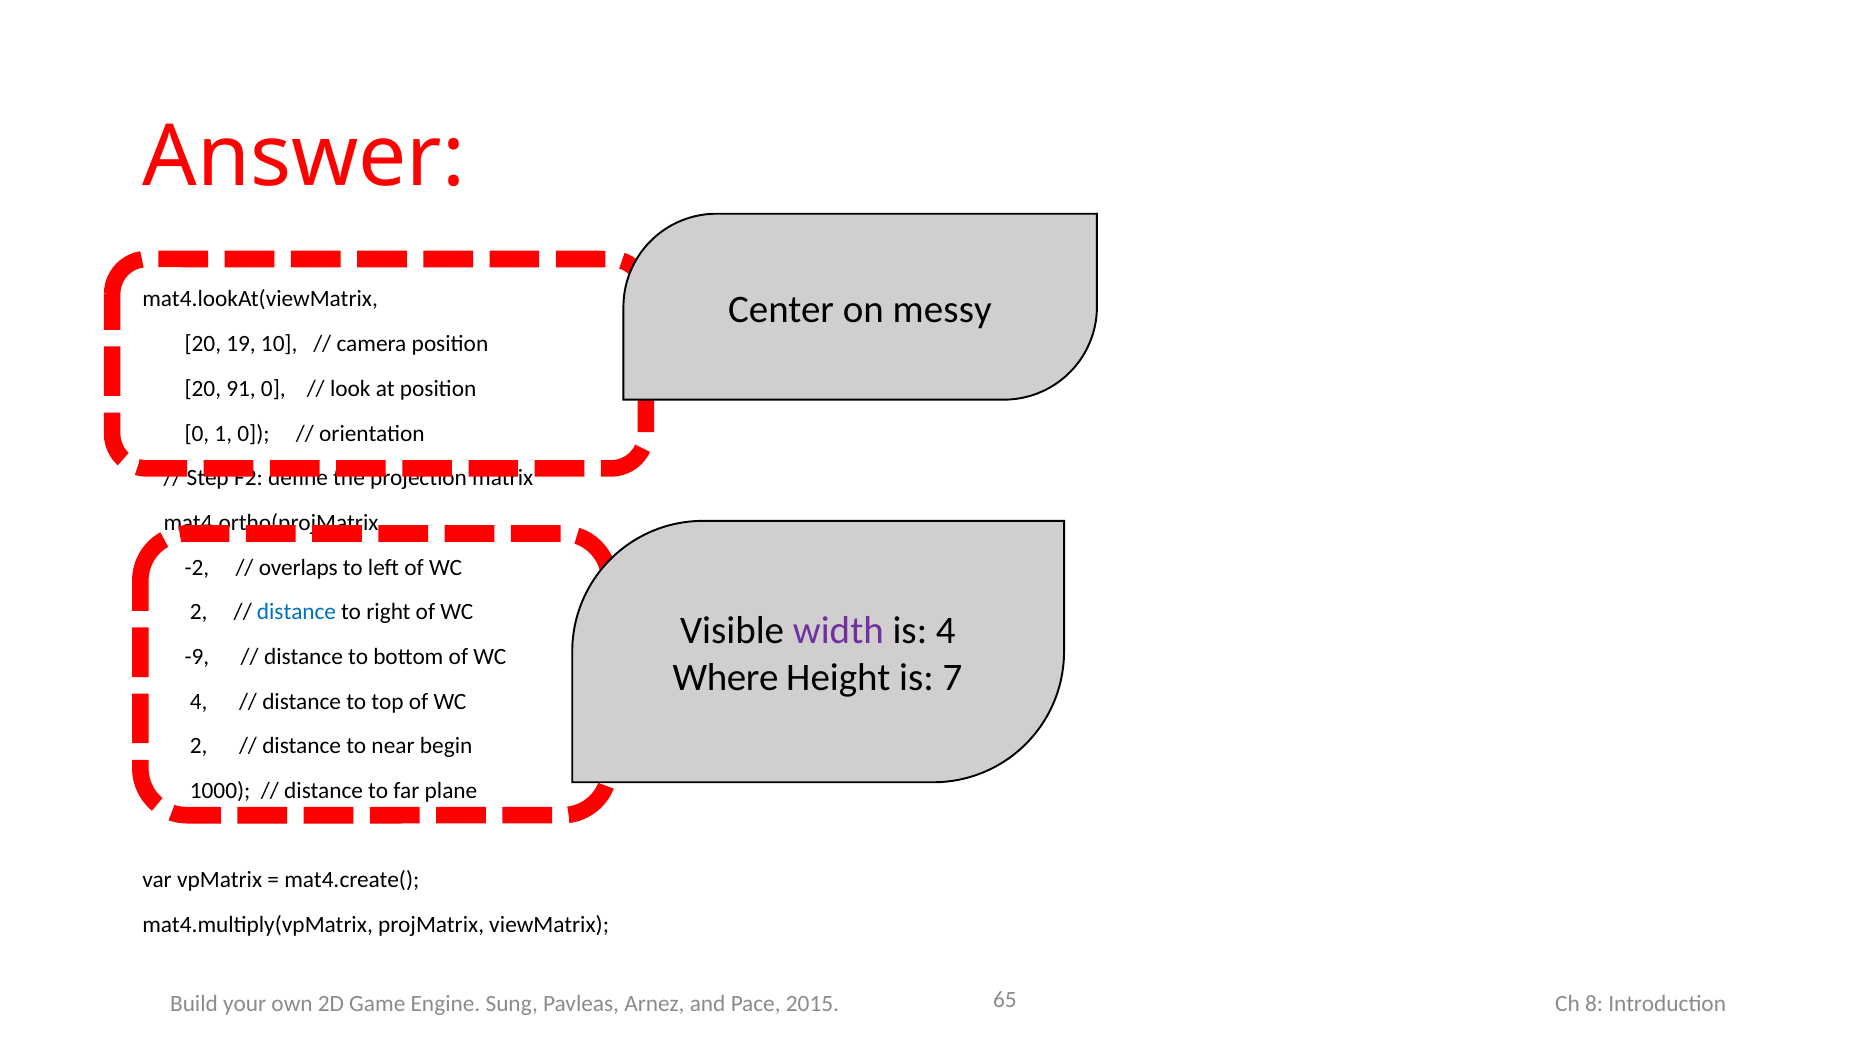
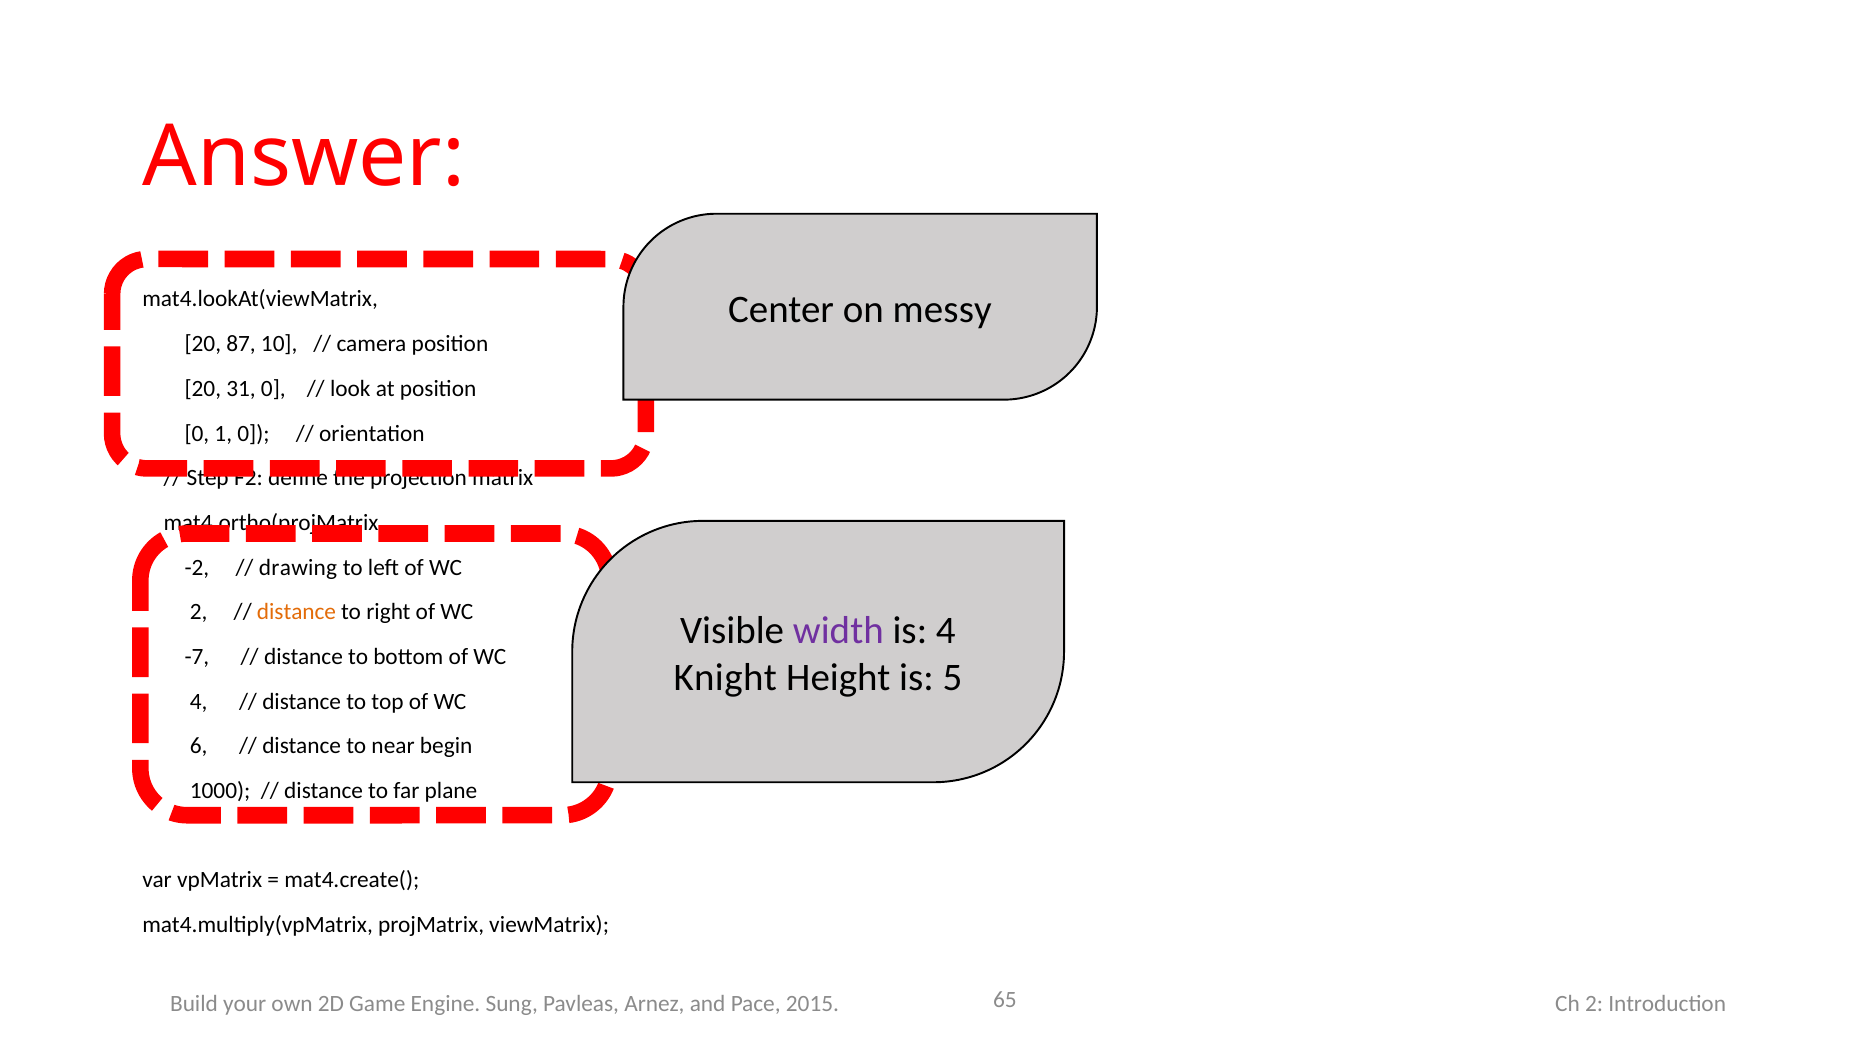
19: 19 -> 87
91: 91 -> 31
overlaps: overlaps -> drawing
distance at (297, 612) colour: blue -> orange
-9: -9 -> -7
Where: Where -> Knight
7: 7 -> 5
2 at (199, 746): 2 -> 6
8 at (1594, 1004): 8 -> 2
